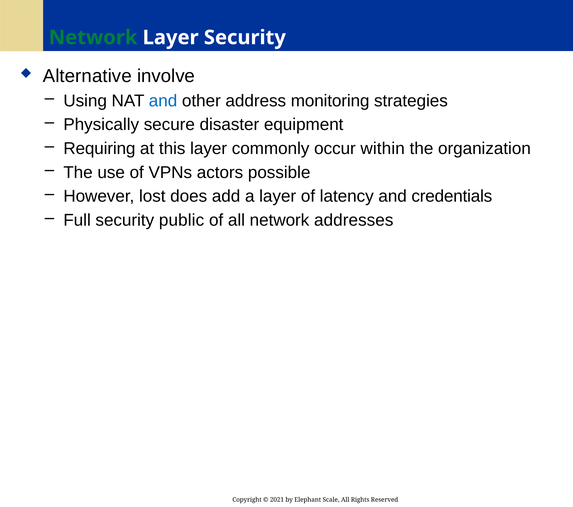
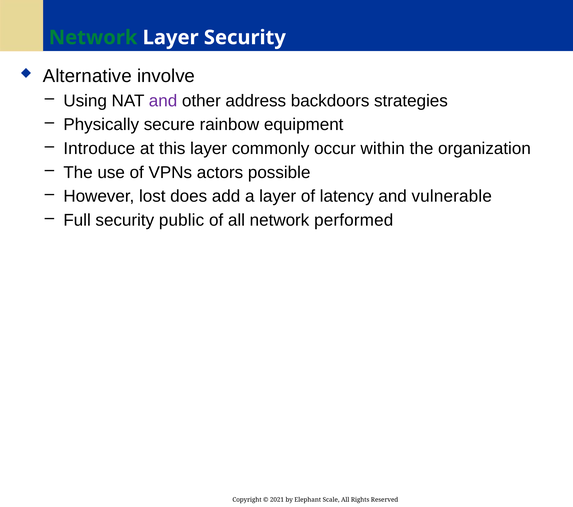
and at (163, 101) colour: blue -> purple
monitoring: monitoring -> backdoors
disaster: disaster -> rainbow
Requiring: Requiring -> Introduce
credentials: credentials -> vulnerable
addresses: addresses -> performed
